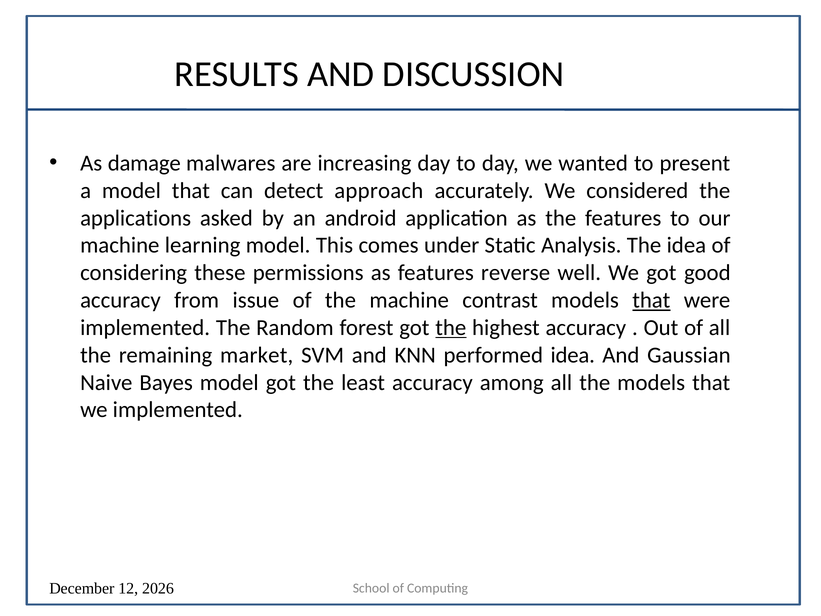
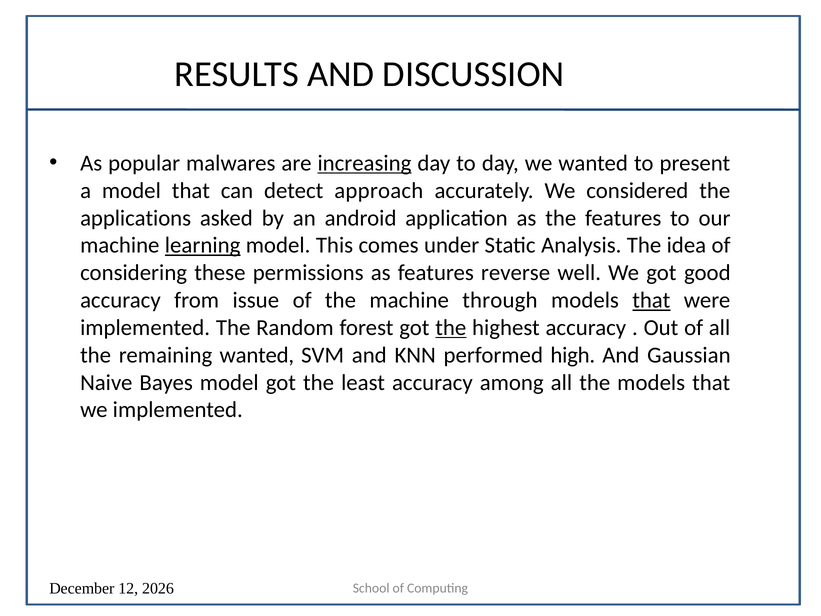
damage: damage -> popular
increasing underline: none -> present
learning underline: none -> present
contrast: contrast -> through
remaining market: market -> wanted
performed idea: idea -> high
